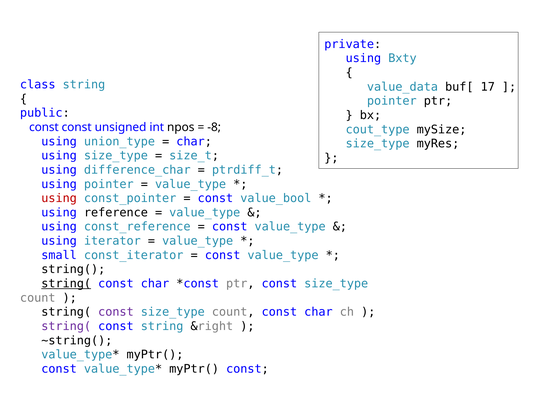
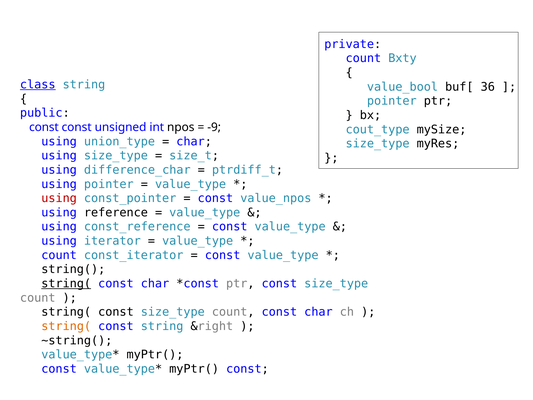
using at (363, 58): using -> count
class underline: none -> present
value_data: value_data -> value_bool
17: 17 -> 36
-8: -8 -> -9
value_bool: value_bool -> value_npos
small at (59, 255): small -> count
const at (116, 312) colour: purple -> black
string( at (66, 326) colour: purple -> orange
